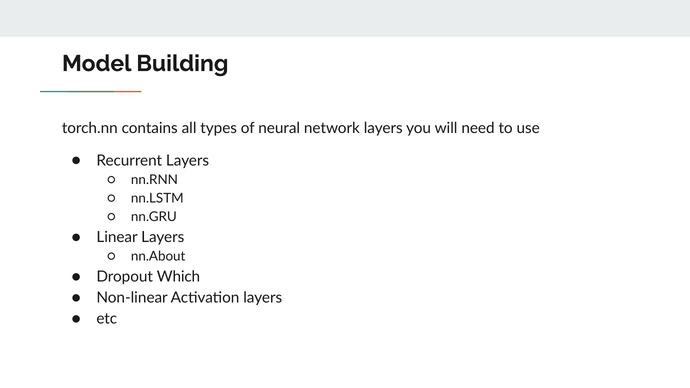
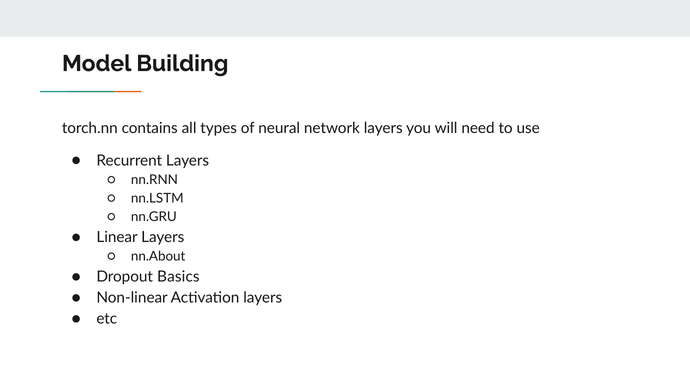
Which: Which -> Basics
